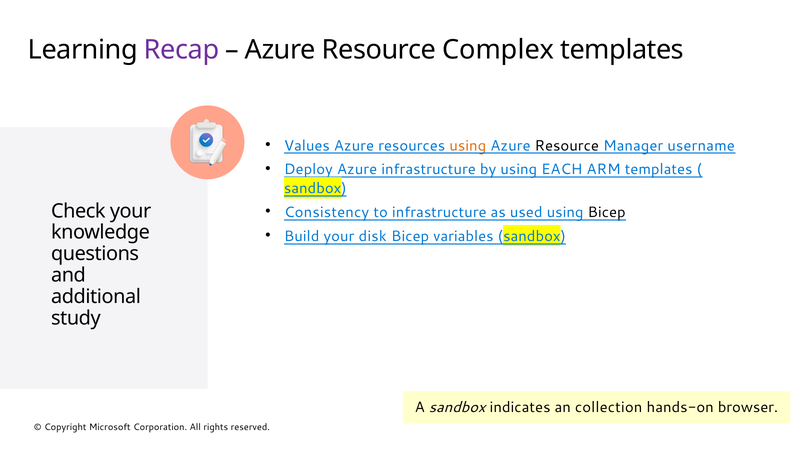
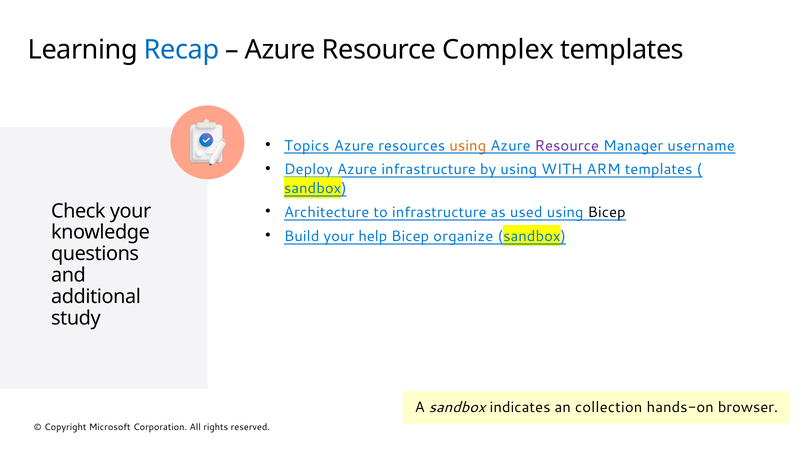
Recap colour: purple -> blue
Values: Values -> Topics
Resource at (567, 146) colour: black -> purple
EACH: EACH -> WITH
Consistency: Consistency -> Architecture
disk: disk -> help
variables: variables -> organize
